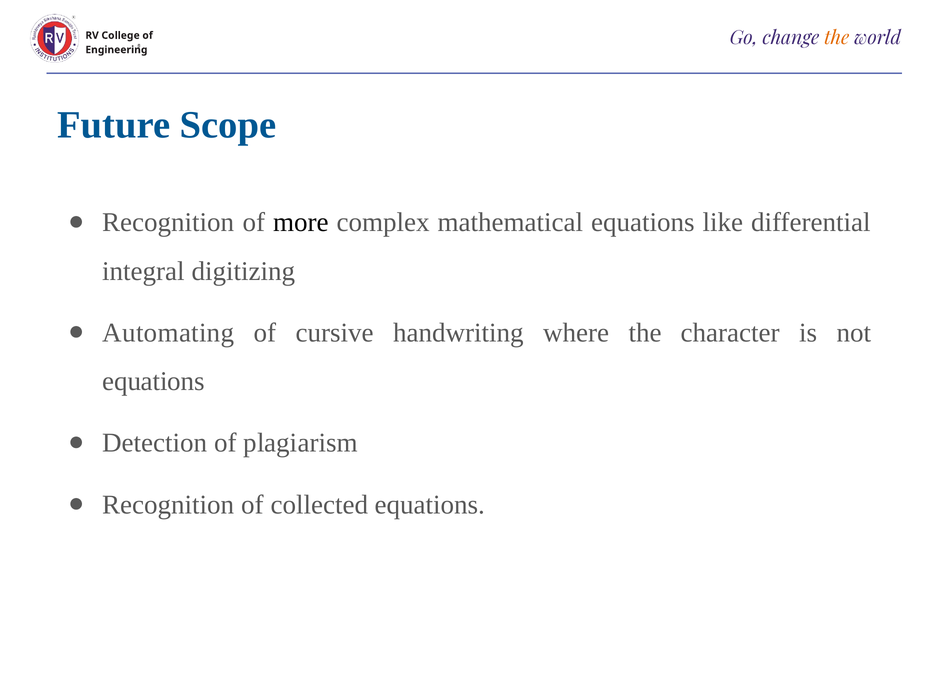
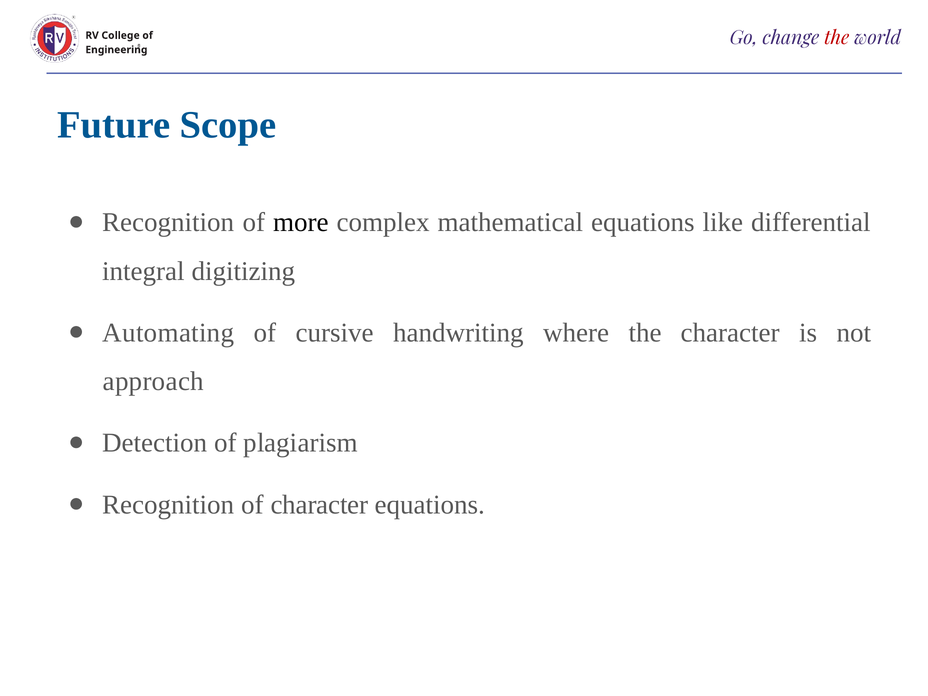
the at (837, 38) colour: orange -> red
equations at (154, 381): equations -> approach
of collected: collected -> character
